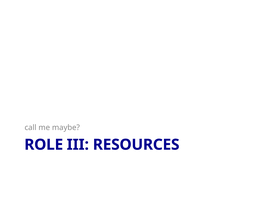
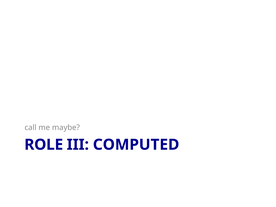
RESOURCES: RESOURCES -> COMPUTED
